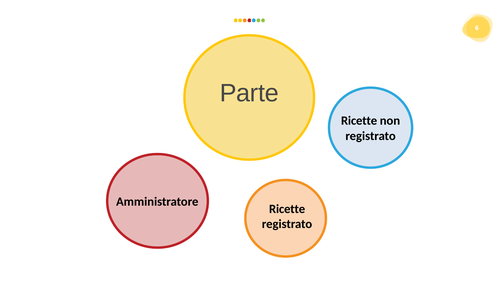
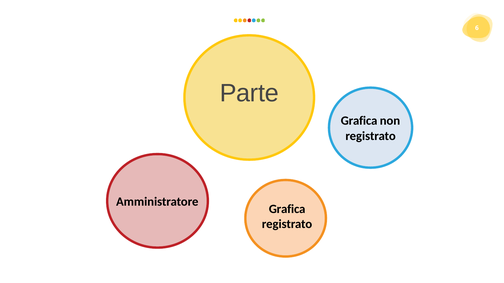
Ricette at (359, 121): Ricette -> Grafica
Ricette at (287, 209): Ricette -> Grafica
